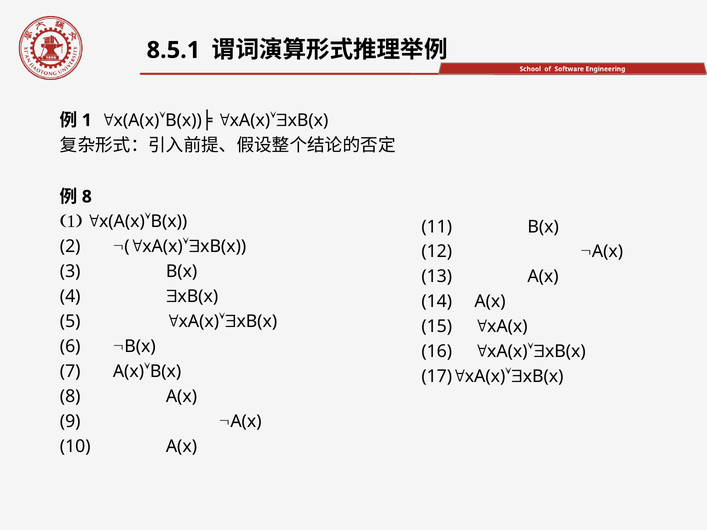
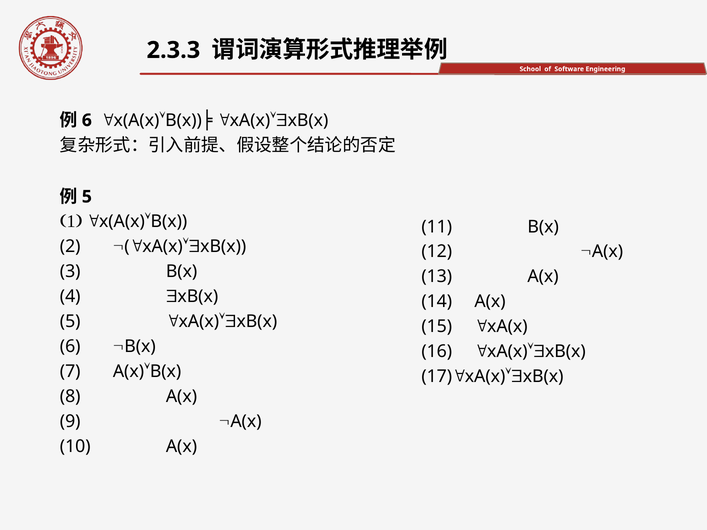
8.5.1: 8.5.1 -> 2.3.3
1 at (87, 120): 1 -> 6
8 at (87, 197): 8 -> 5
